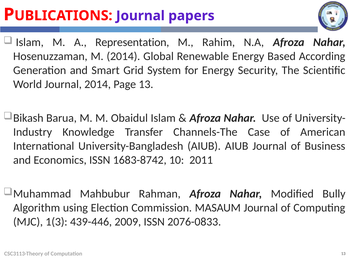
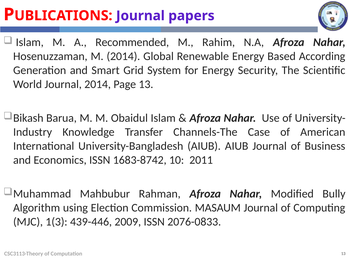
Representation: Representation -> Recommended
